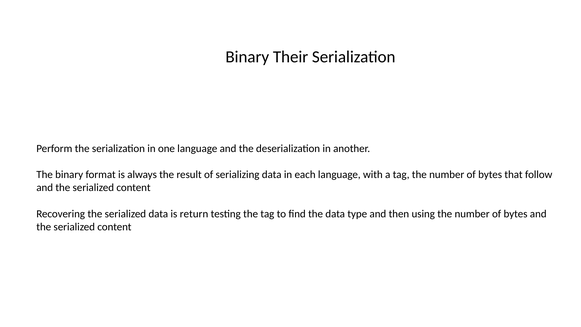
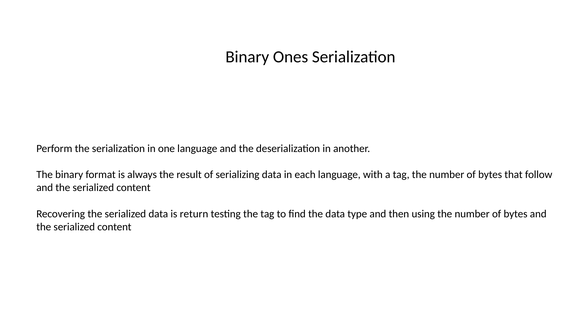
Their: Their -> Ones
